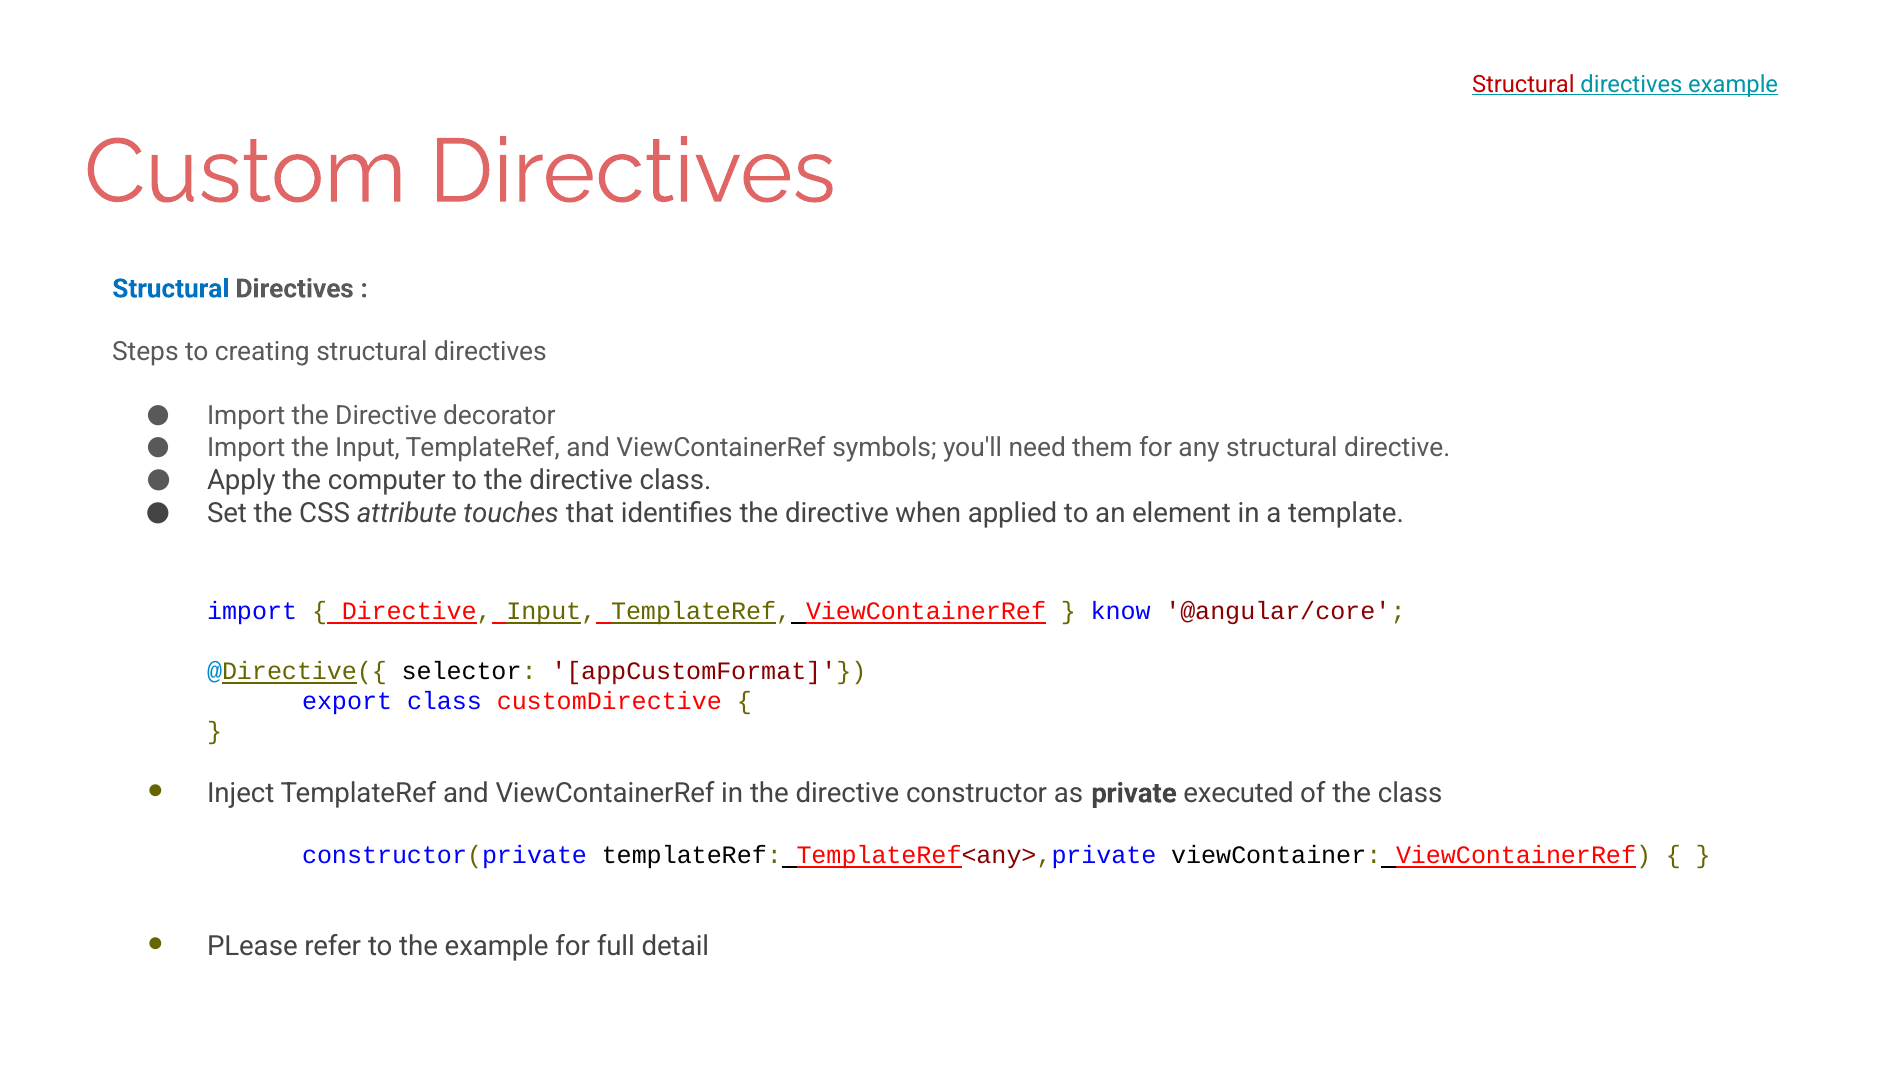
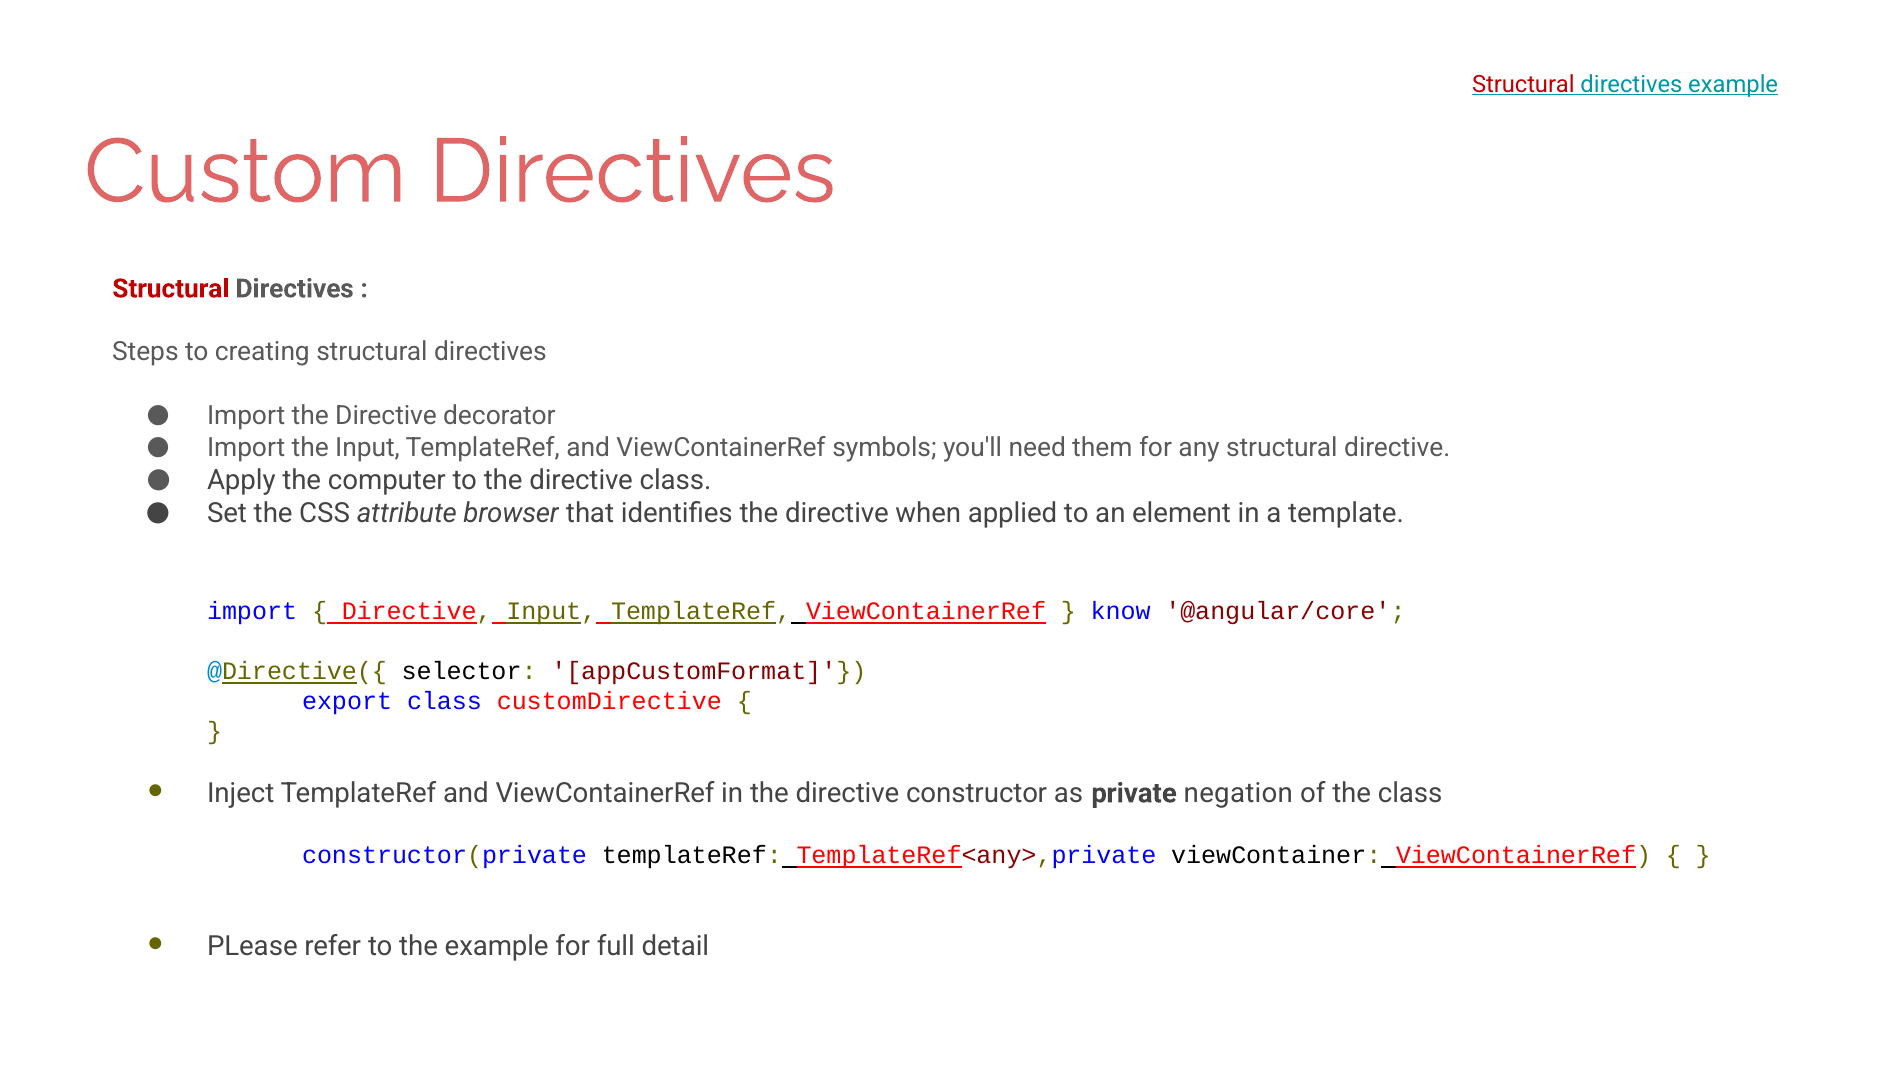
Structural at (171, 289) colour: blue -> red
touches: touches -> browser
executed: executed -> negation
